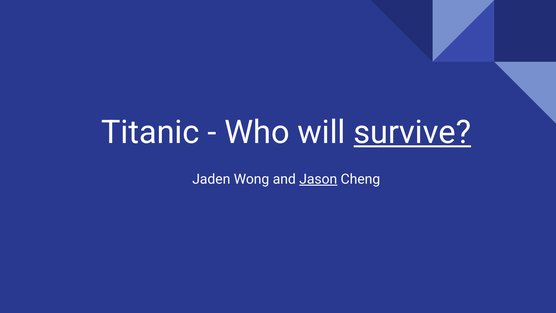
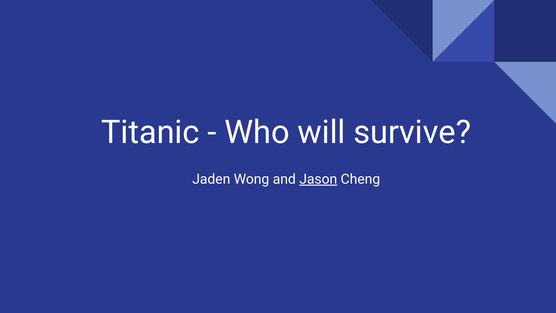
survive underline: present -> none
